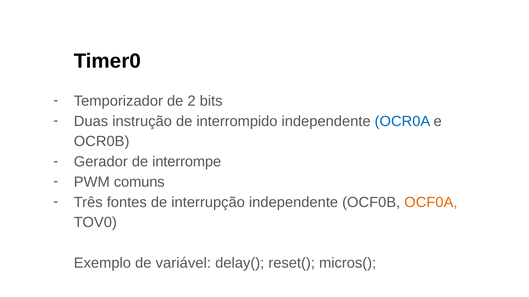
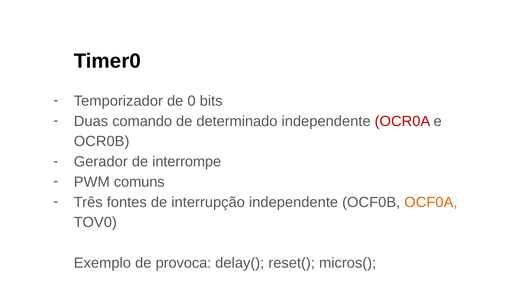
2: 2 -> 0
instrução: instrução -> comando
interrompido: interrompido -> determinado
OCR0A colour: blue -> red
variável: variável -> provoca
